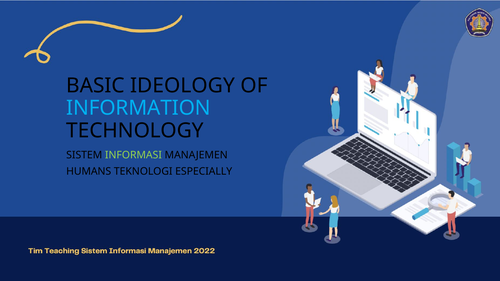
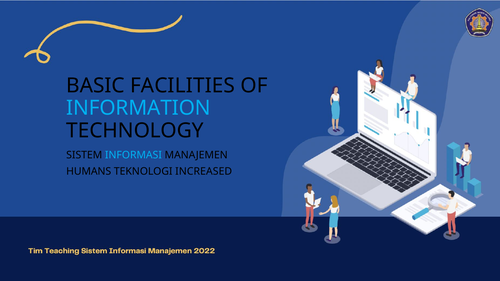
IDEOLOGY: IDEOLOGY -> FACILITIES
INFORMASI colour: light green -> light blue
ESPECIALLY: ESPECIALLY -> INCREASED
